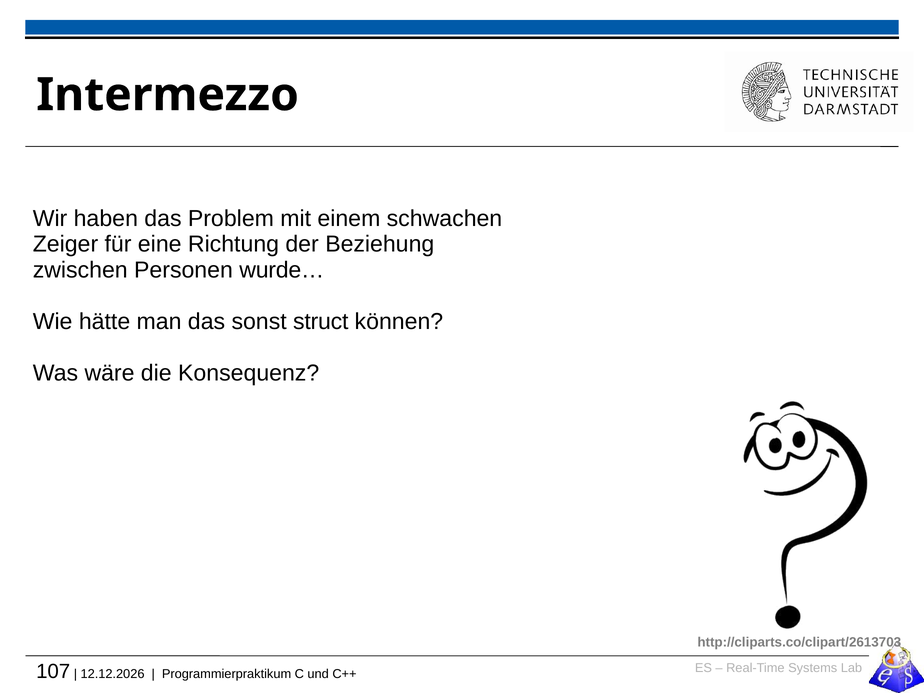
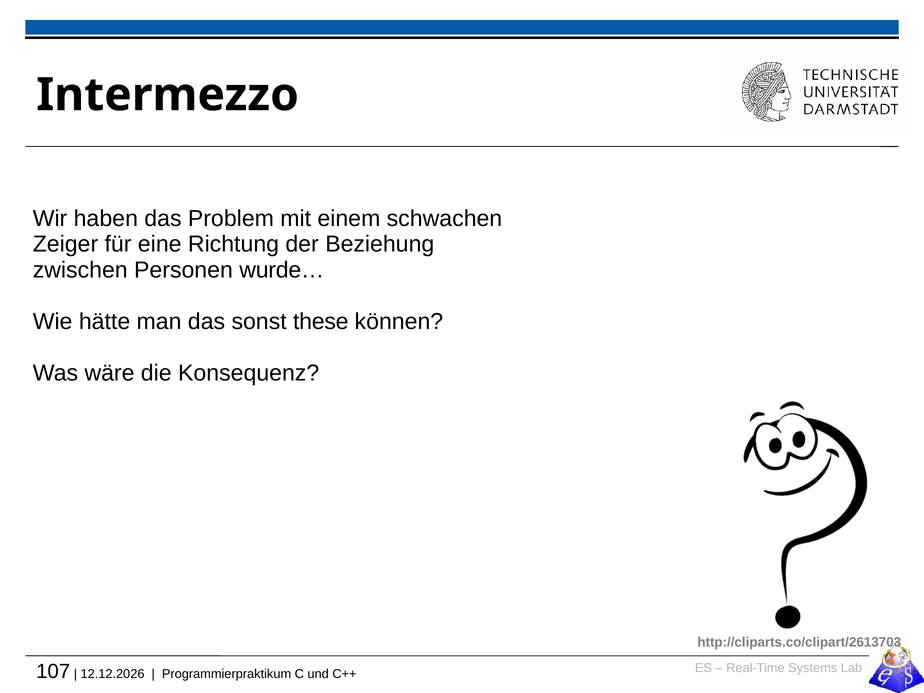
struct: struct -> these
